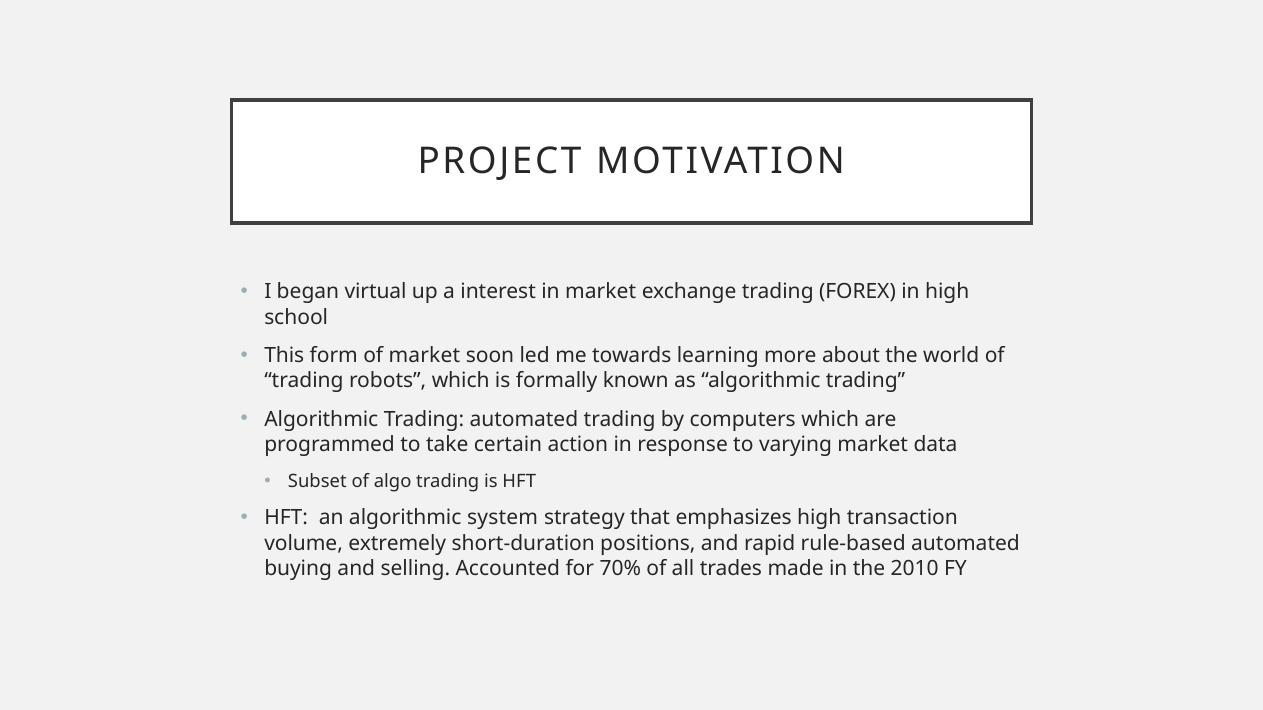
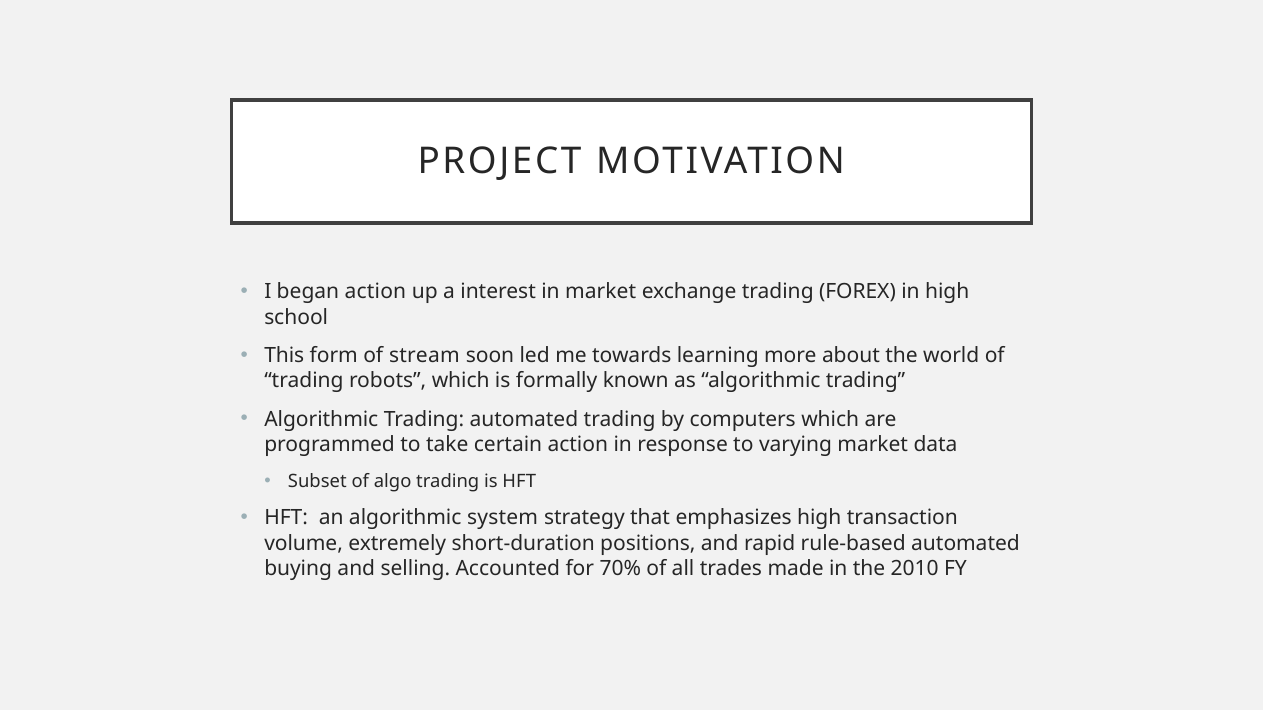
began virtual: virtual -> action
of market: market -> stream
